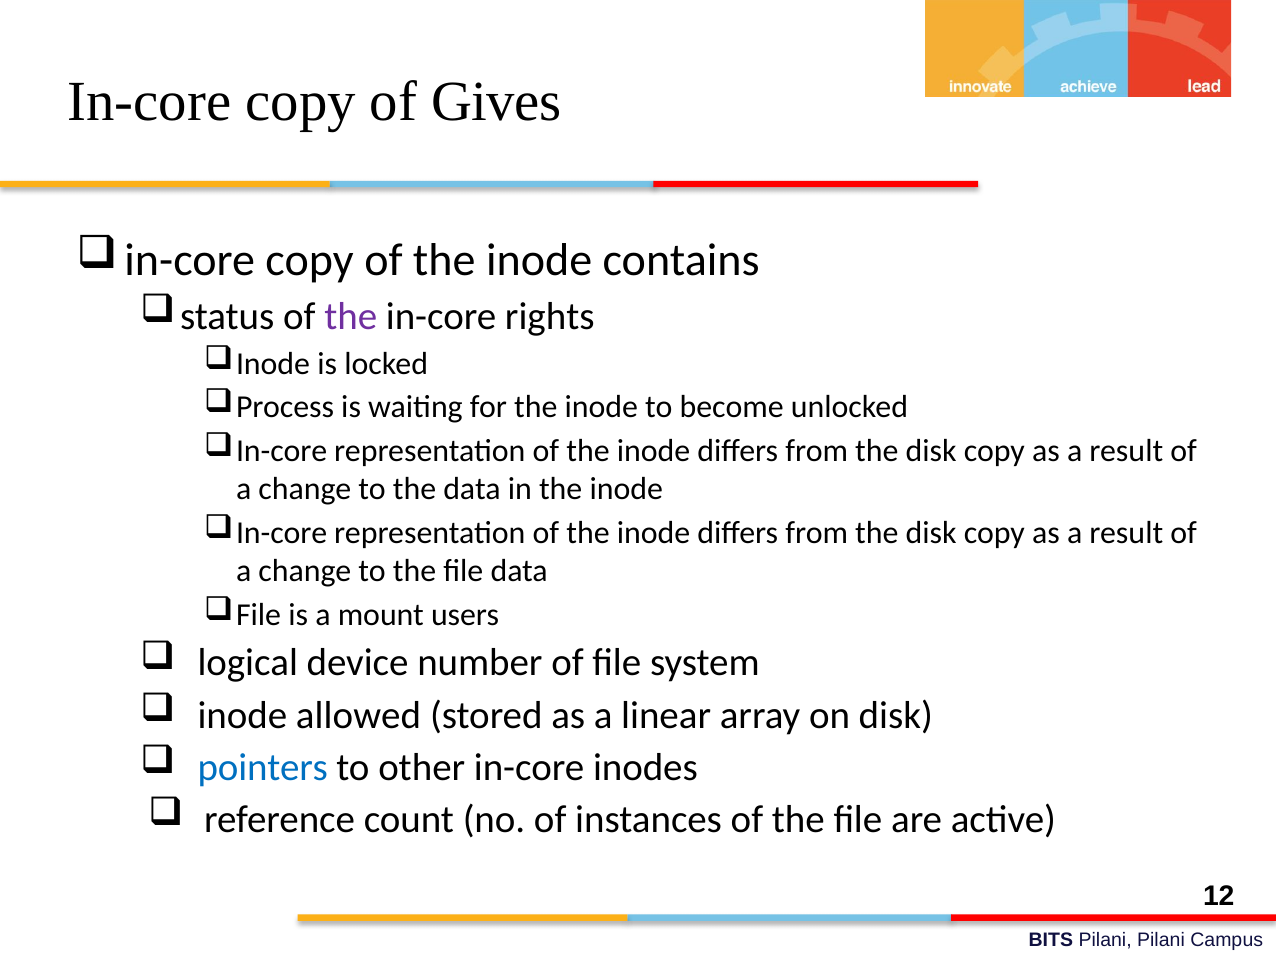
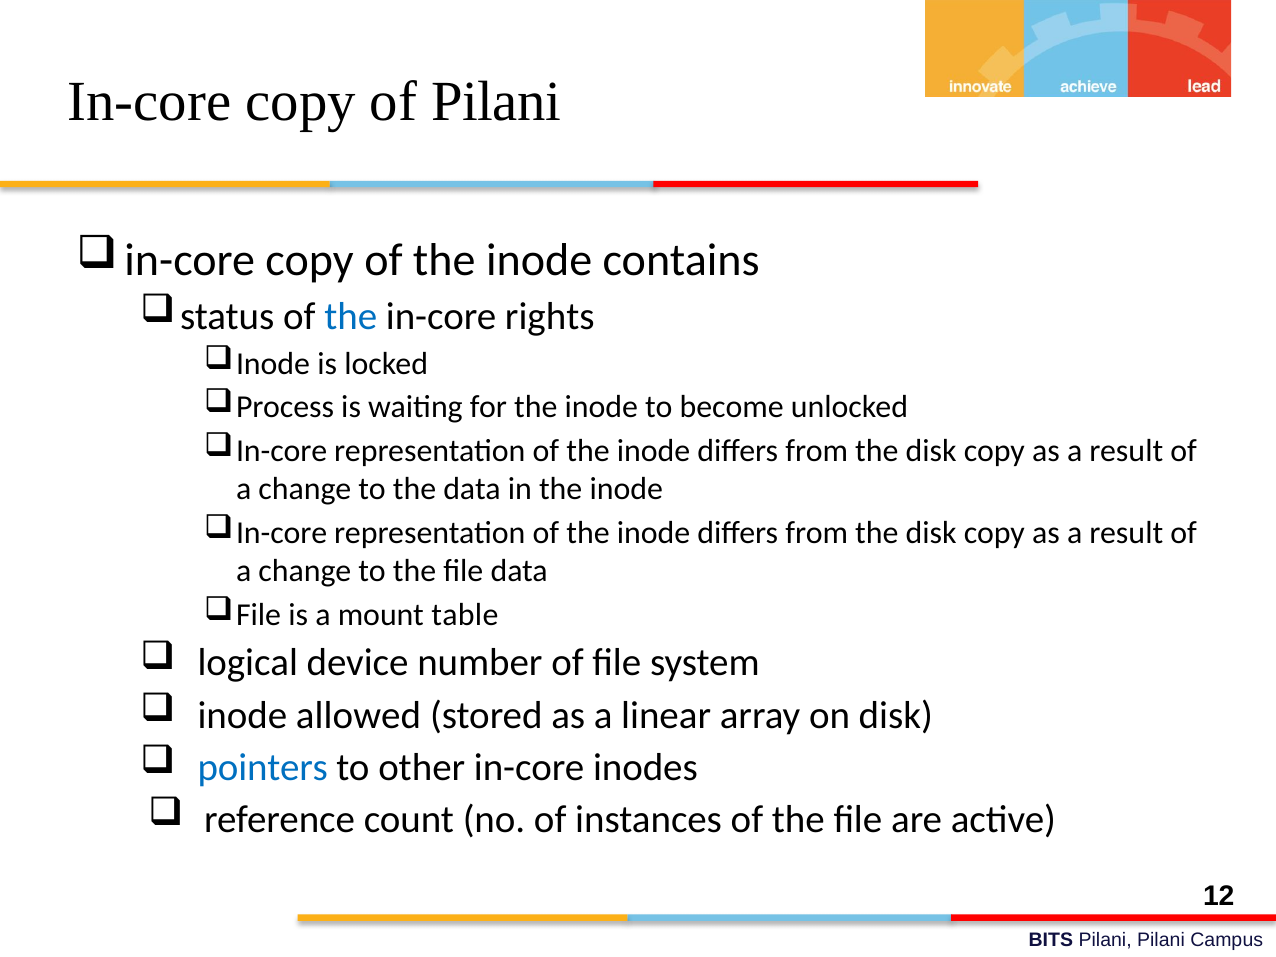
of Gives: Gives -> Pilani
the at (351, 316) colour: purple -> blue
users: users -> table
